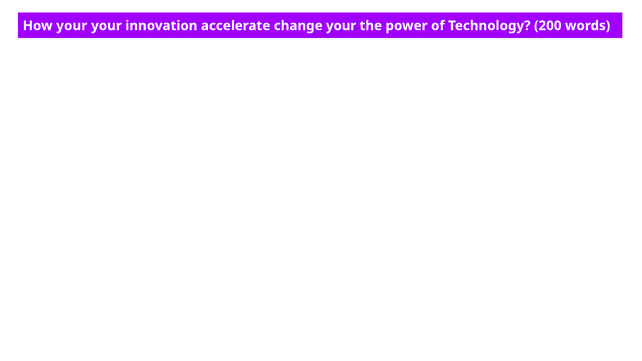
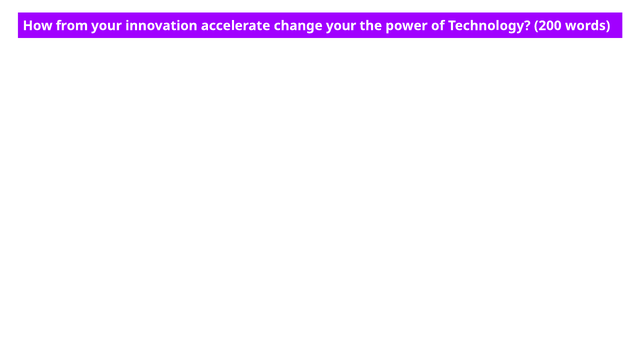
How your: your -> from
